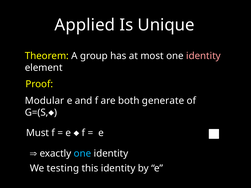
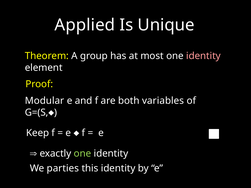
generate: generate -> variables
Must: Must -> Keep
one at (82, 154) colour: light blue -> light green
testing: testing -> parties
